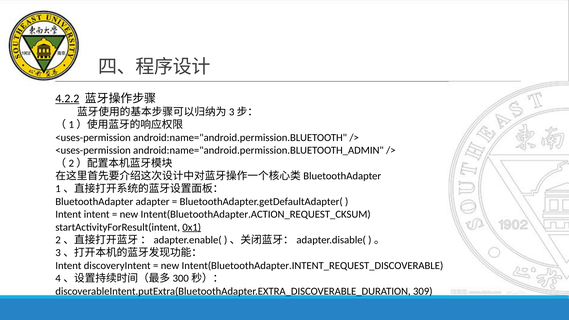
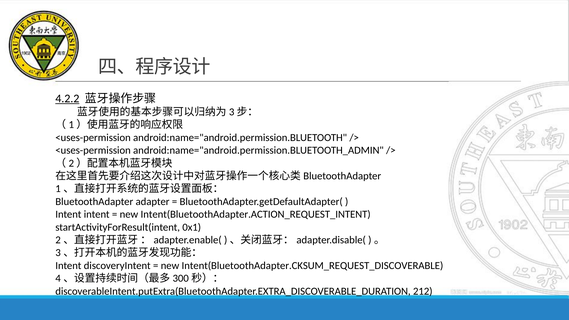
Intent(BluetoothAdapter.ACTION_REQUEST_CKSUM: Intent(BluetoothAdapter.ACTION_REQUEST_CKSUM -> Intent(BluetoothAdapter.ACTION_REQUEST_INTENT
0x1 underline: present -> none
Intent(BluetoothAdapter.INTENT_REQUEST_DISCOVERABLE: Intent(BluetoothAdapter.INTENT_REQUEST_DISCOVERABLE -> Intent(BluetoothAdapter.CKSUM_REQUEST_DISCOVERABLE
309: 309 -> 212
